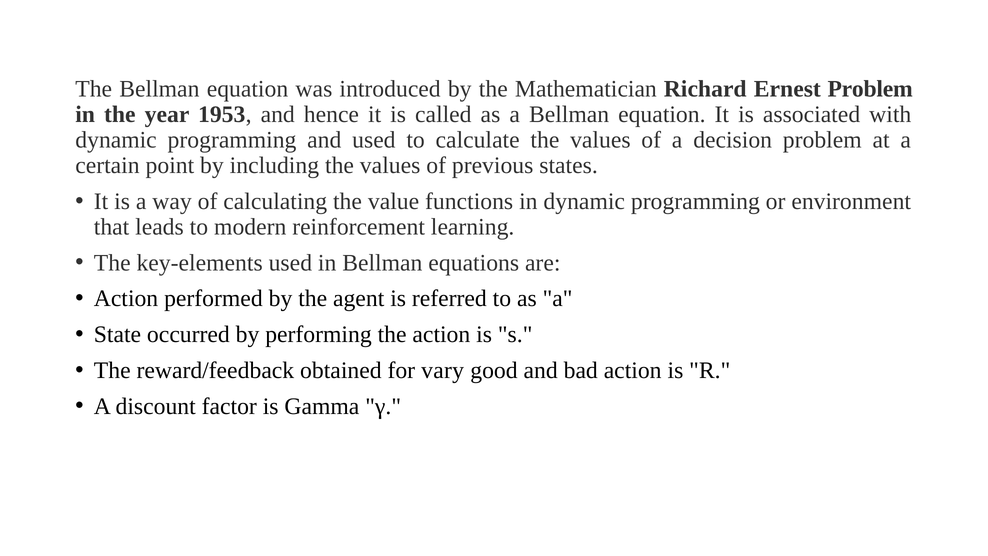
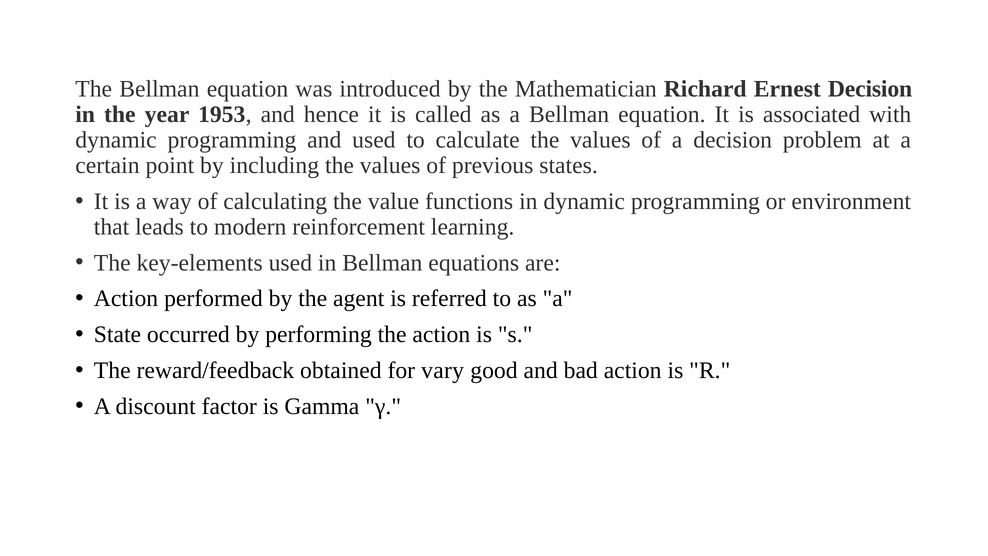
Ernest Problem: Problem -> Decision
